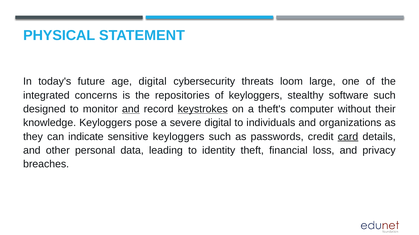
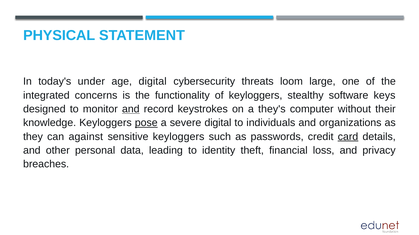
future: future -> under
repositories: repositories -> functionality
software such: such -> keys
keystrokes underline: present -> none
theft's: theft's -> they's
pose underline: none -> present
indicate: indicate -> against
